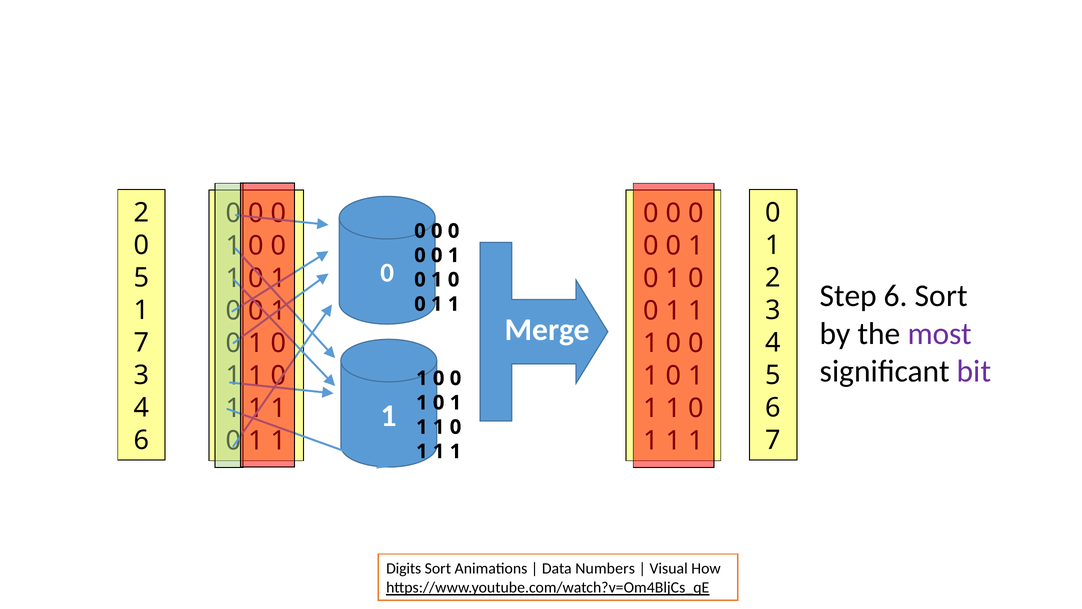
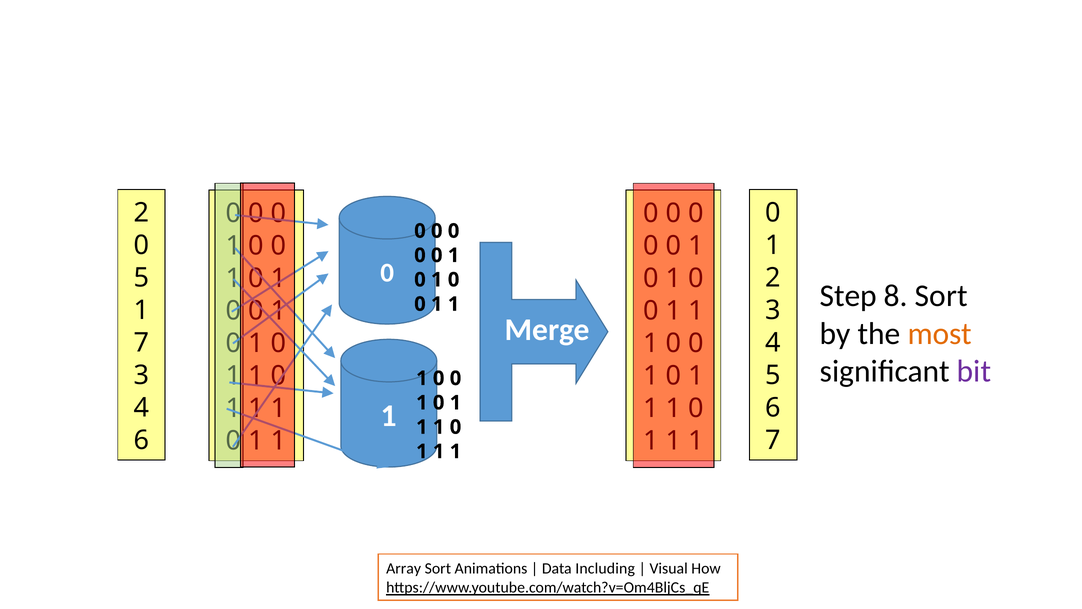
Step 6: 6 -> 8
most colour: purple -> orange
Digits: Digits -> Array
Numbers: Numbers -> Including
